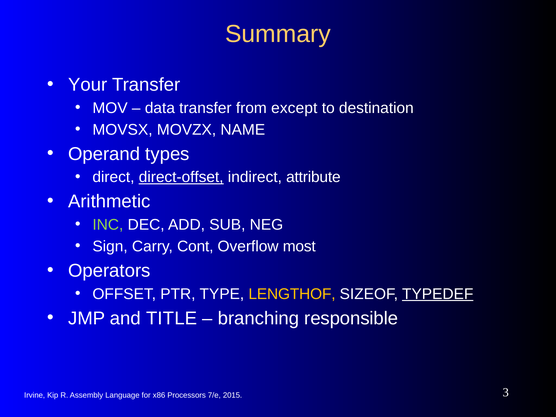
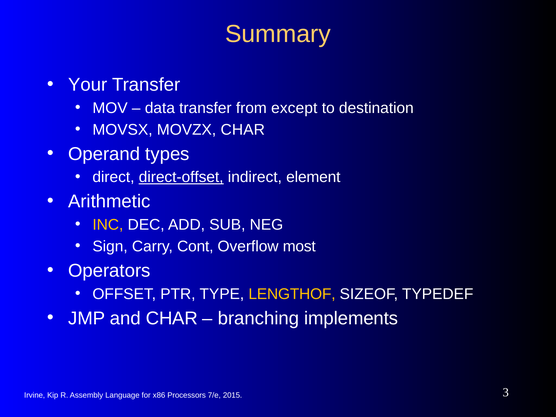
MOVZX NAME: NAME -> CHAR
attribute: attribute -> element
INC colour: light green -> yellow
TYPEDEF underline: present -> none
and TITLE: TITLE -> CHAR
responsible: responsible -> implements
